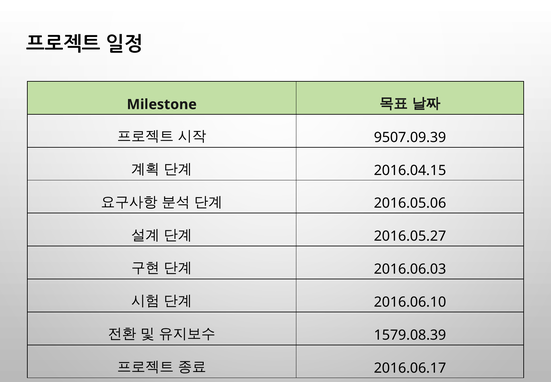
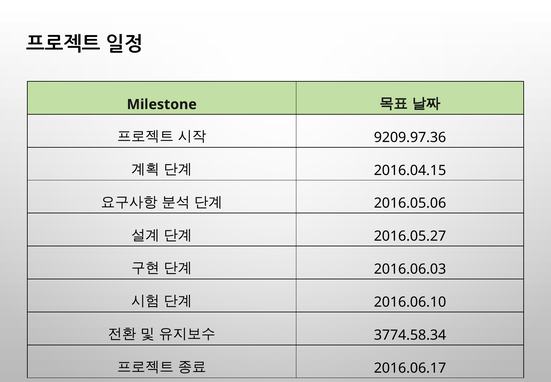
9507.09.39: 9507.09.39 -> 9209.97.36
1579.08.39: 1579.08.39 -> 3774.58.34
